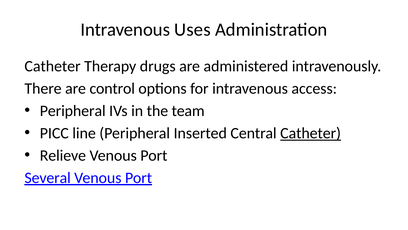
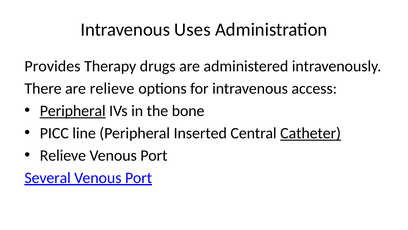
Catheter at (53, 66): Catheter -> Provides
are control: control -> relieve
Peripheral at (73, 111) underline: none -> present
team: team -> bone
